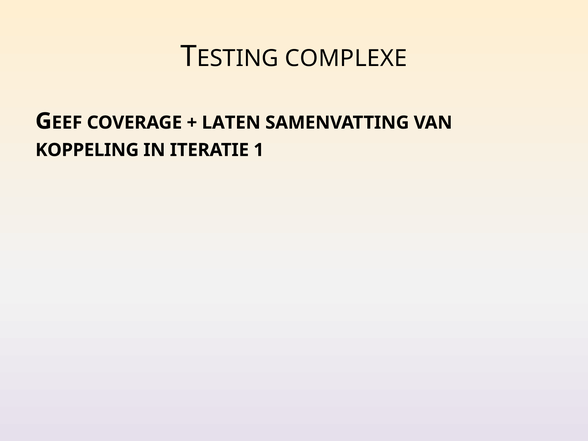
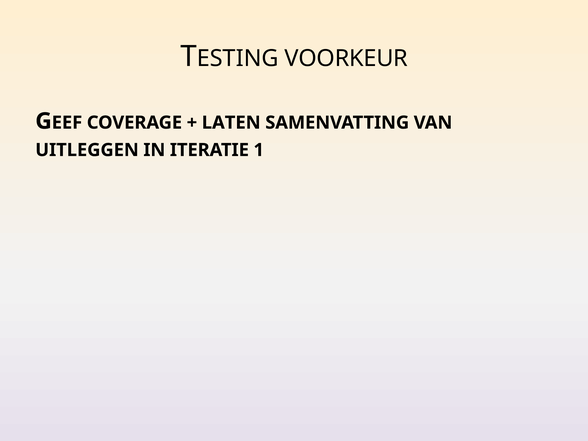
COMPLEXE: COMPLEXE -> VOORKEUR
KOPPELING: KOPPELING -> UITLEGGEN
